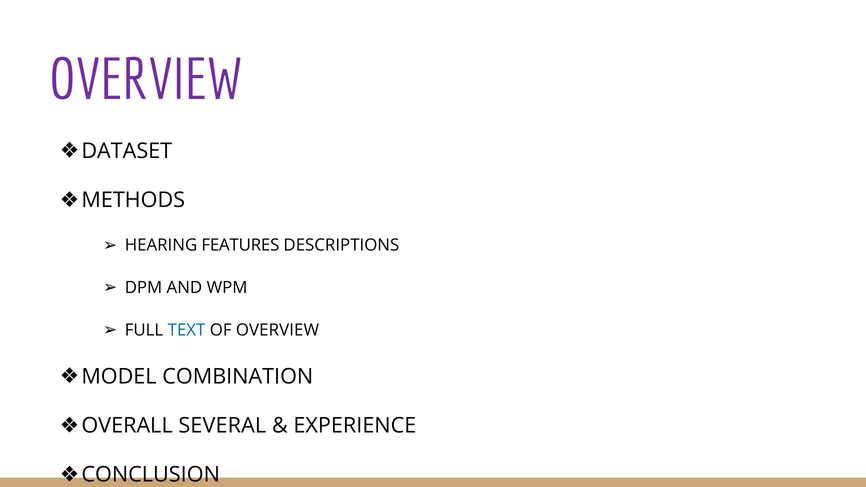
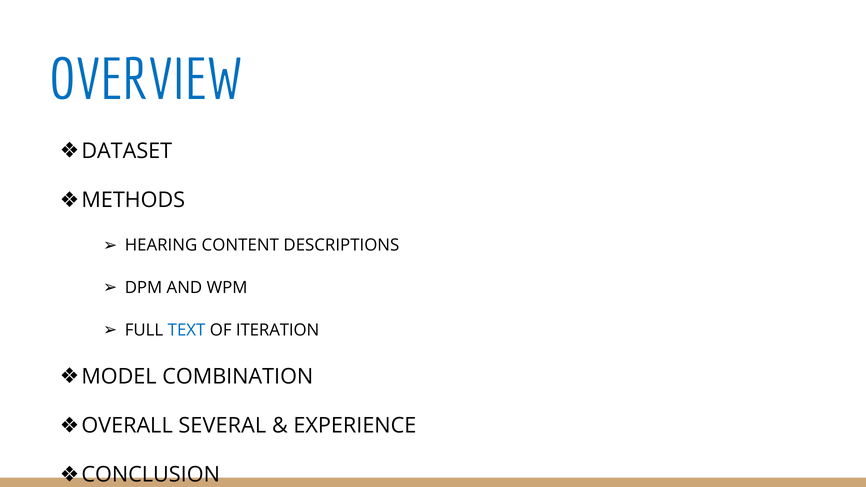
OVERVIEW at (145, 80) colour: purple -> blue
FEATURES: FEATURES -> CONTENT
OF OVERVIEW: OVERVIEW -> ITERATION
